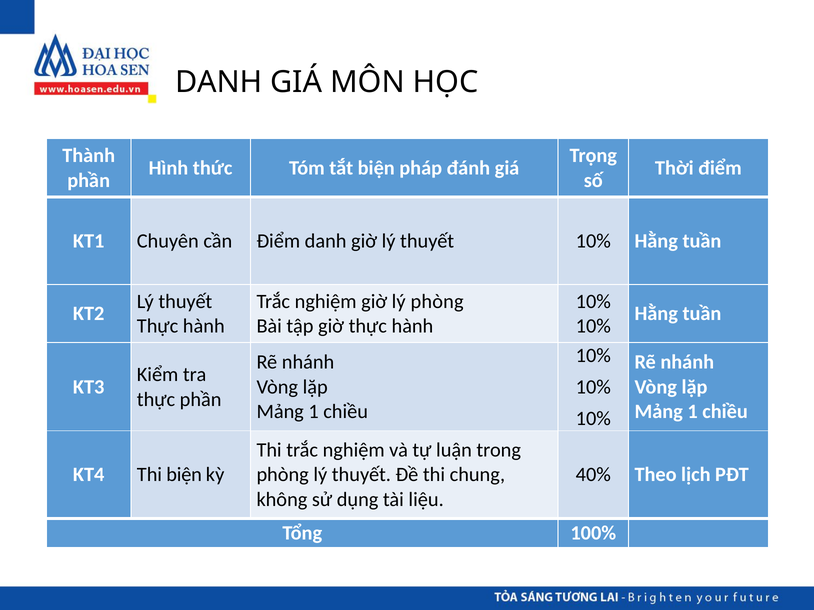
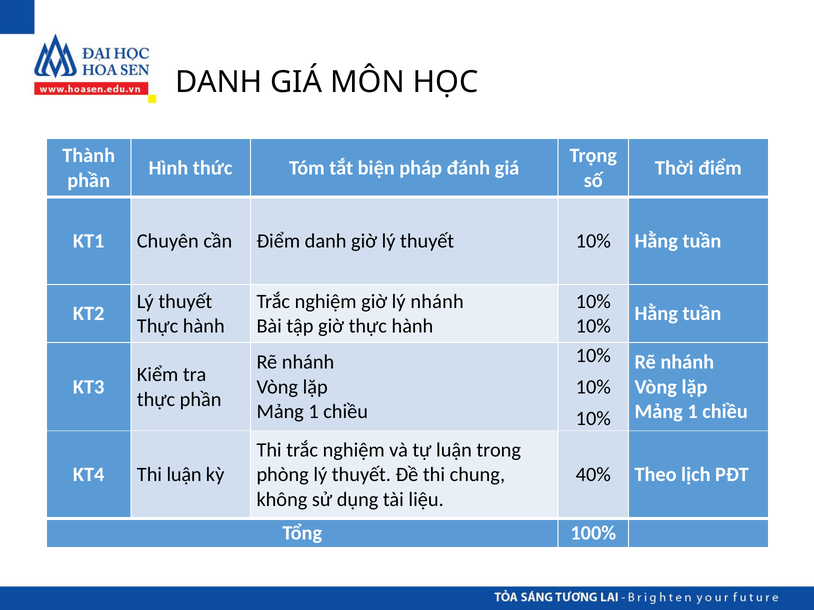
lý phòng: phòng -> nhánh
Thi biện: biện -> luận
